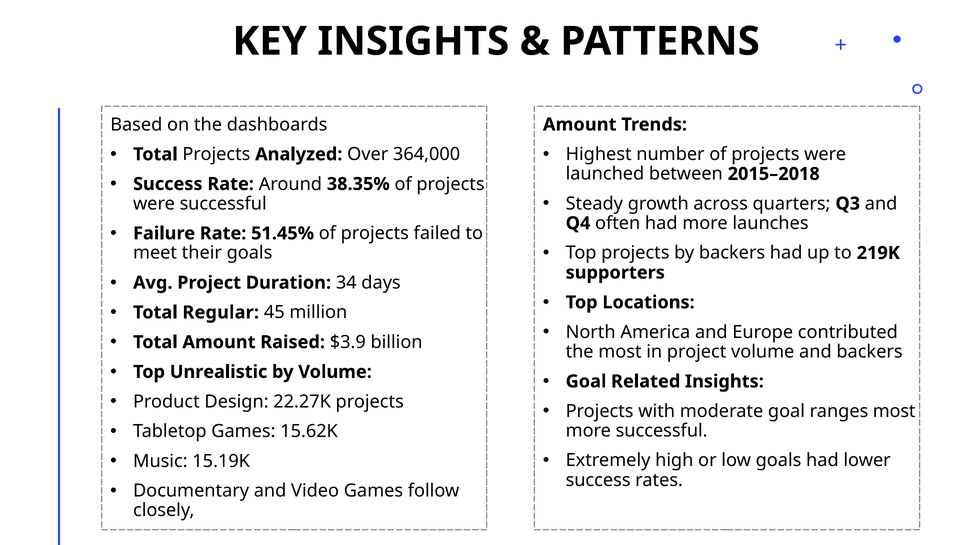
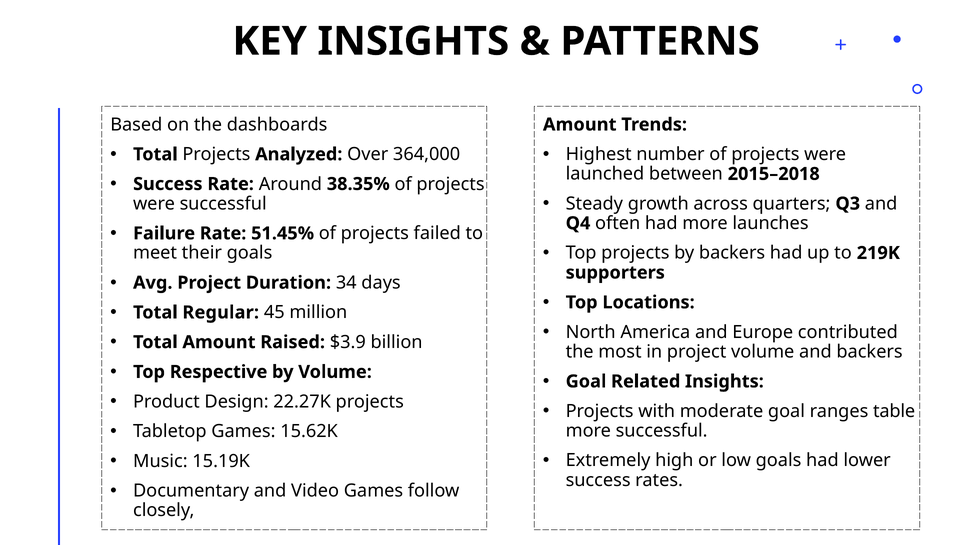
Unrealistic: Unrealistic -> Respective
ranges most: most -> table
